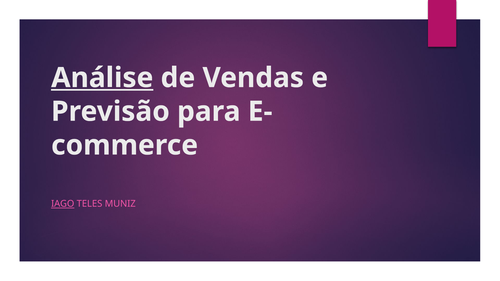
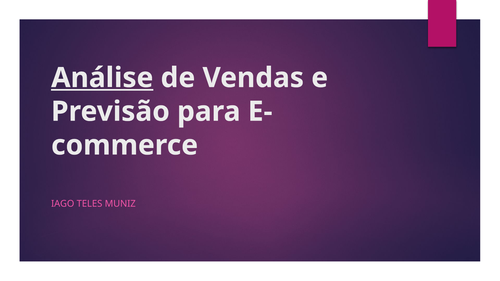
IAGO underline: present -> none
